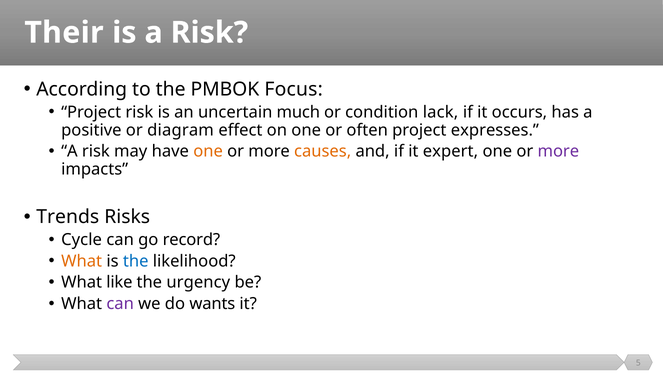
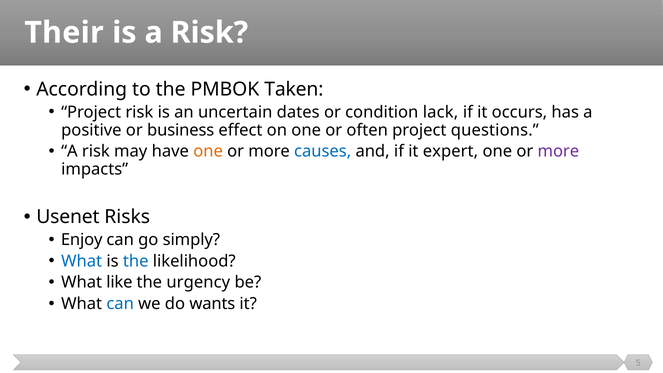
Focus: Focus -> Taken
much: much -> dates
diagram: diagram -> business
expresses: expresses -> questions
causes colour: orange -> blue
Trends: Trends -> Usenet
Cycle: Cycle -> Enjoy
record: record -> simply
What at (82, 261) colour: orange -> blue
can at (120, 304) colour: purple -> blue
